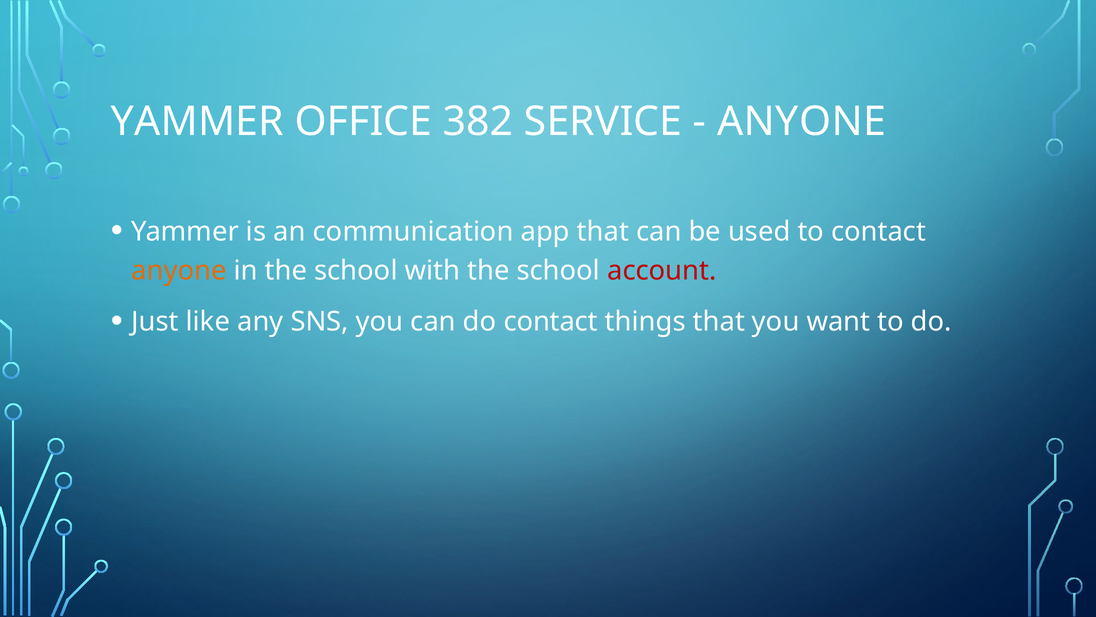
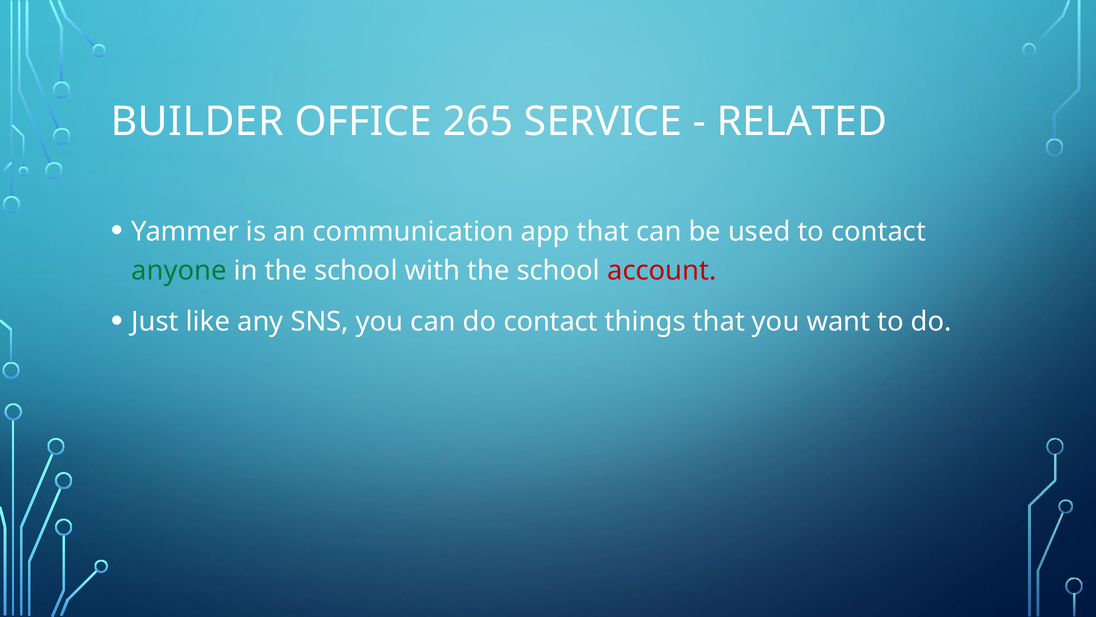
YAMMER at (197, 122): YAMMER -> BUILDER
382: 382 -> 265
ANYONE at (802, 122): ANYONE -> RELATED
anyone at (179, 271) colour: orange -> green
